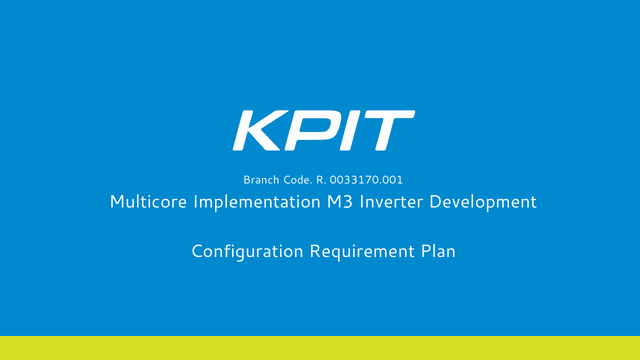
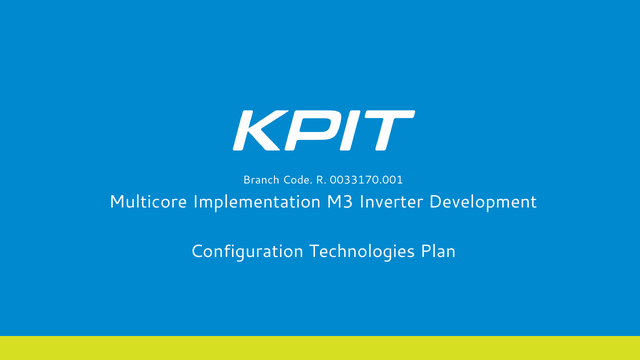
Requirement: Requirement -> Technologies
